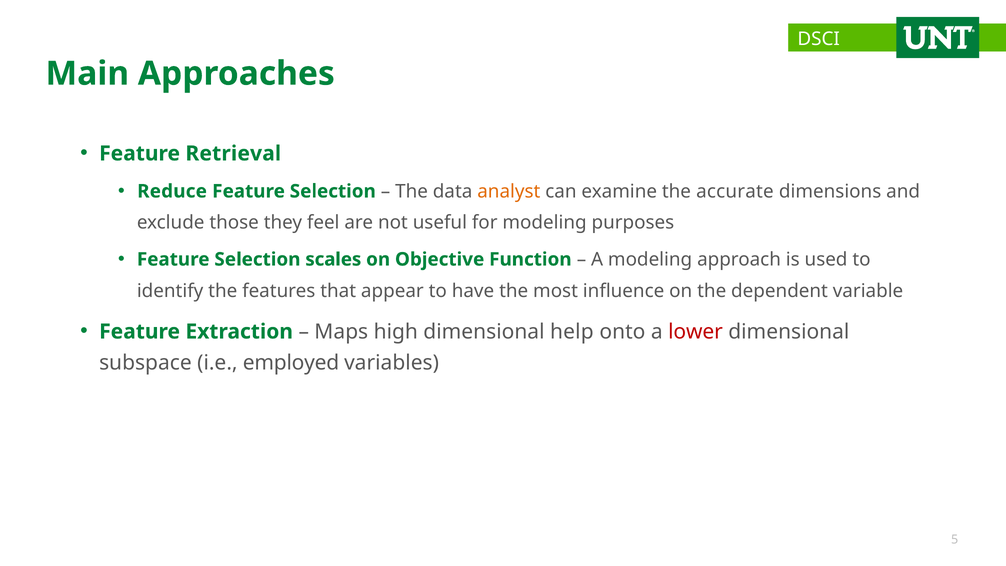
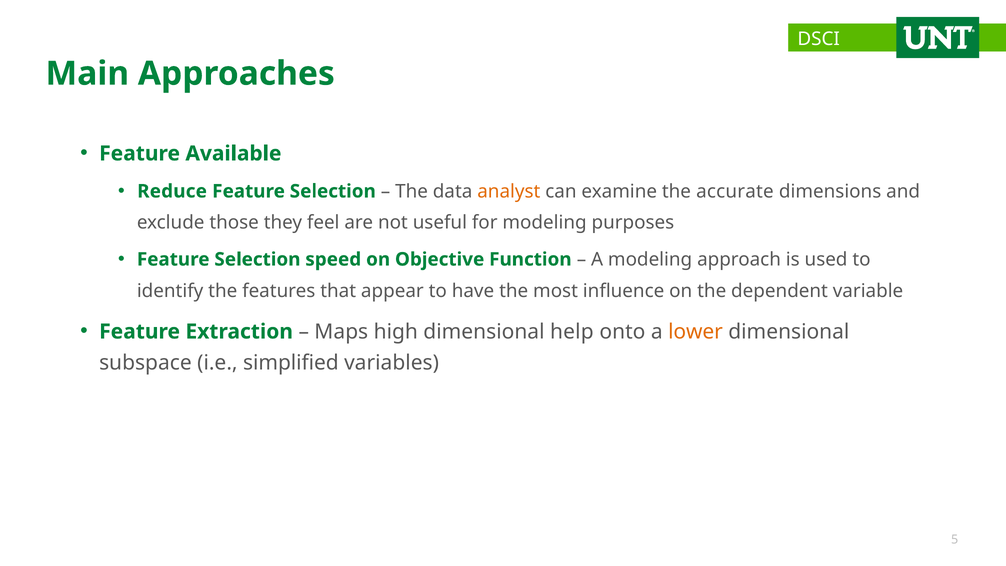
Retrieval: Retrieval -> Available
scales: scales -> speed
lower colour: red -> orange
employed: employed -> simplified
